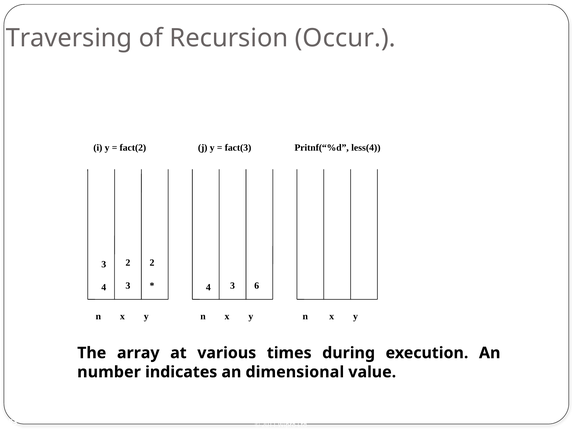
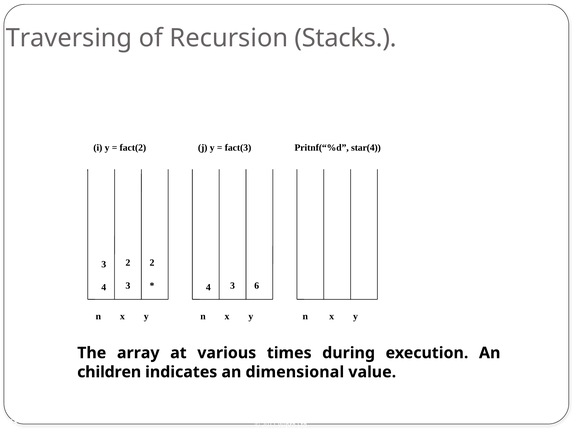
Occur: Occur -> Stacks
less(4: less(4 -> star(4
number: number -> children
